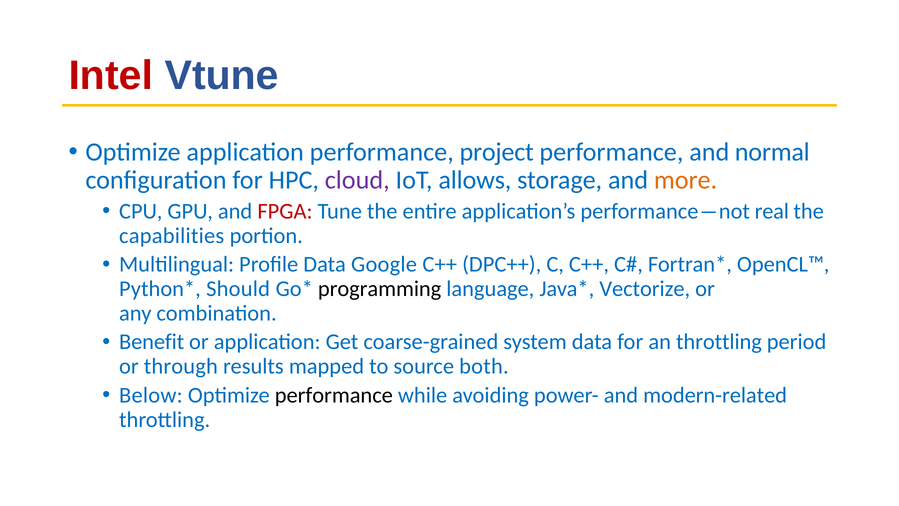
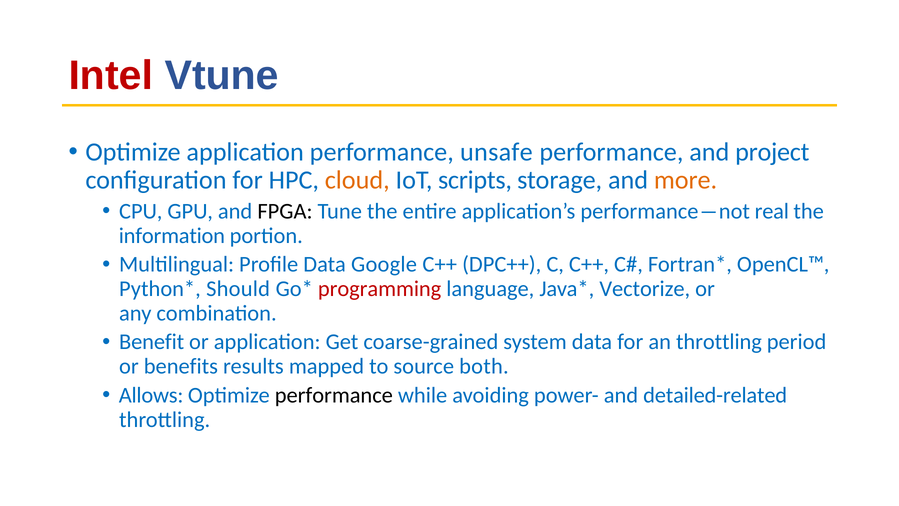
project: project -> unsafe
normal: normal -> project
cloud colour: purple -> orange
allows: allows -> scripts
FPGA colour: red -> black
capabilities: capabilities -> information
programming colour: black -> red
through: through -> benefits
Below: Below -> Allows
modern-related: modern-related -> detailed-related
